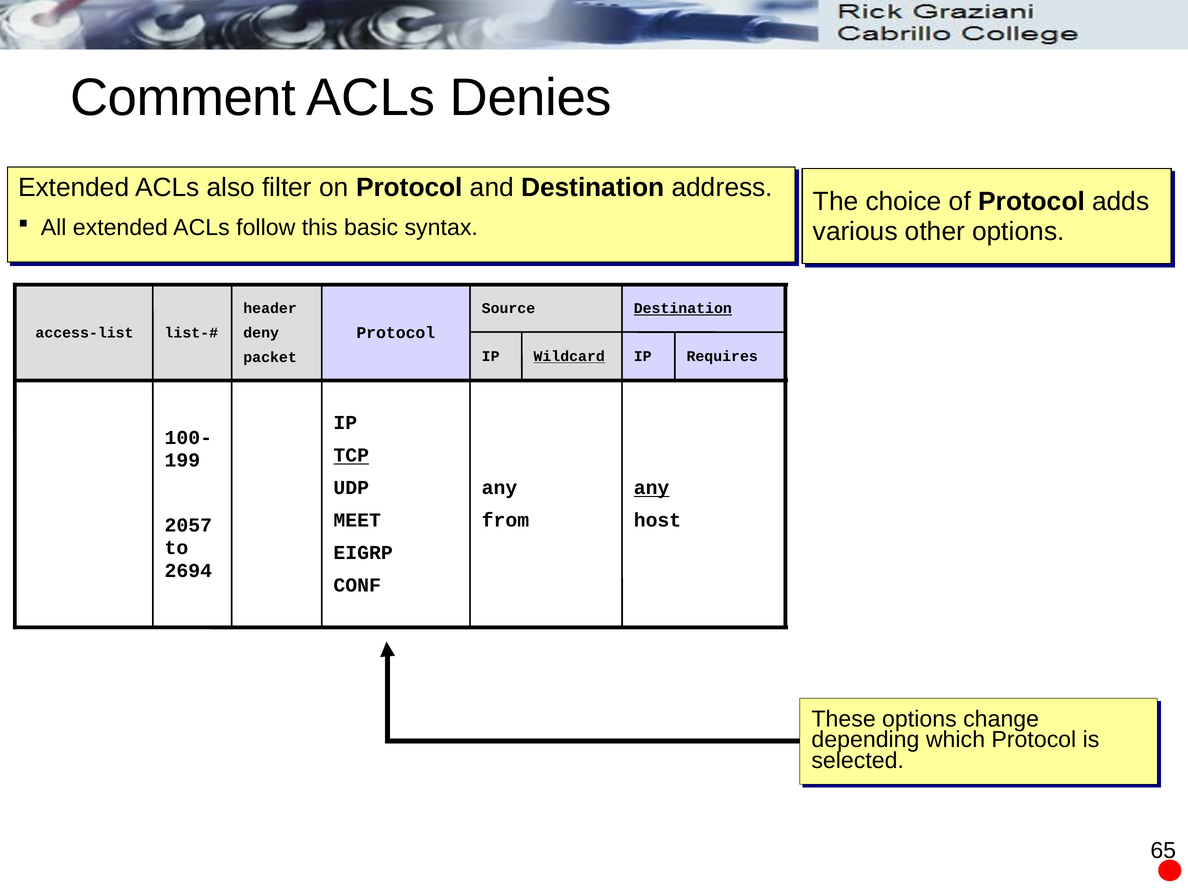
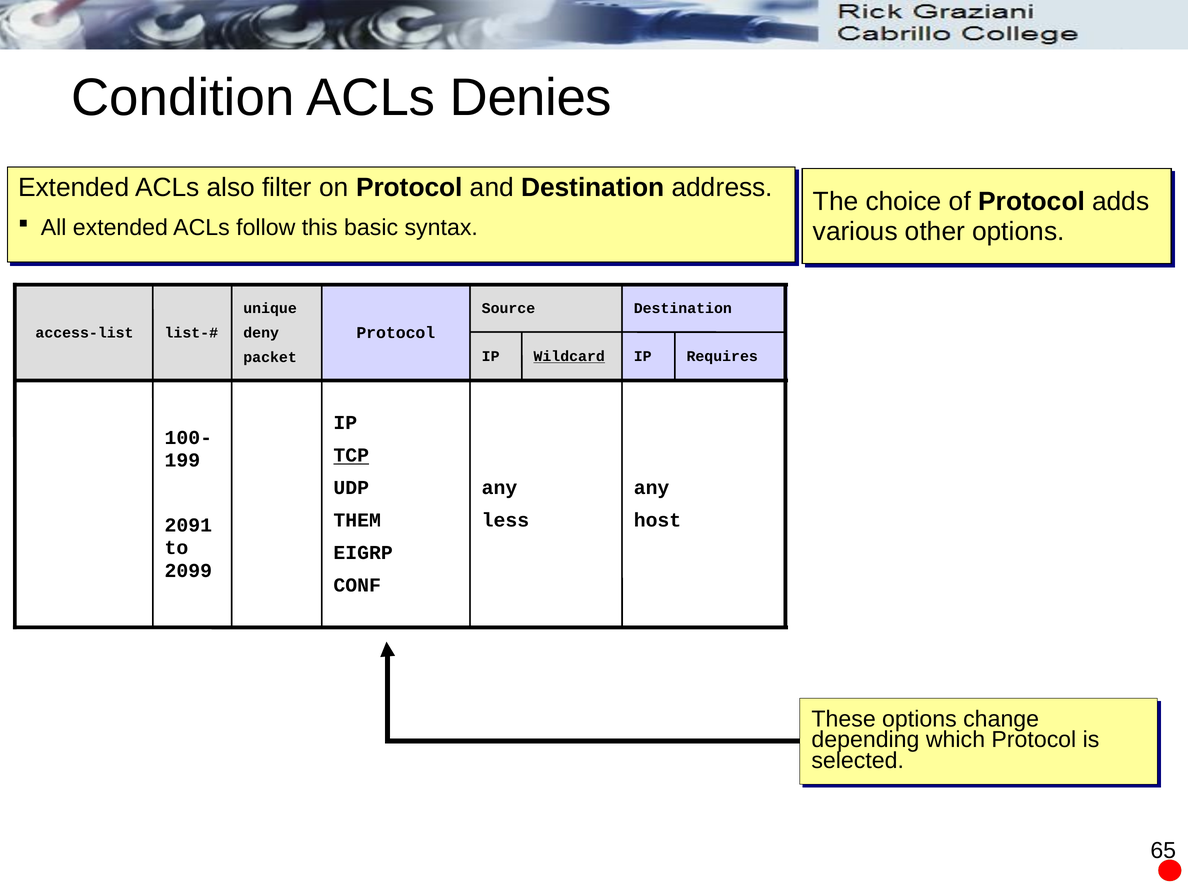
Comment: Comment -> Condition
header: header -> unique
Destination at (683, 308) underline: present -> none
any at (652, 488) underline: present -> none
MEET: MEET -> THEM
from: from -> less
2057: 2057 -> 2091
2694: 2694 -> 2099
